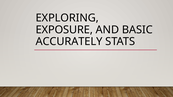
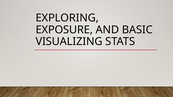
ACCURATELY: ACCURATELY -> VISUALIZING
